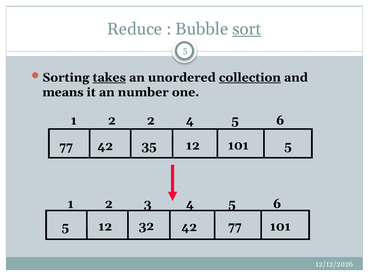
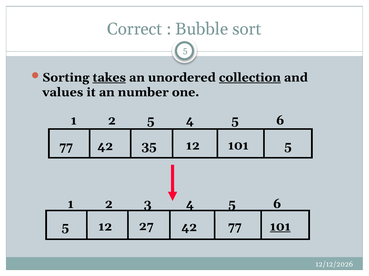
Reduce: Reduce -> Correct
sort underline: present -> none
means: means -> values
2 2: 2 -> 5
32: 32 -> 27
101 at (280, 227) underline: none -> present
